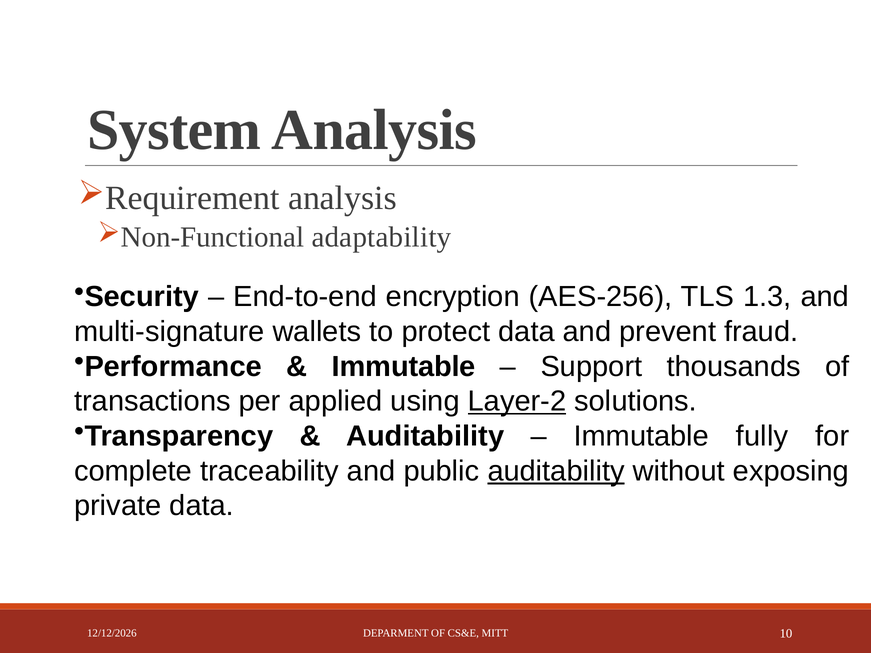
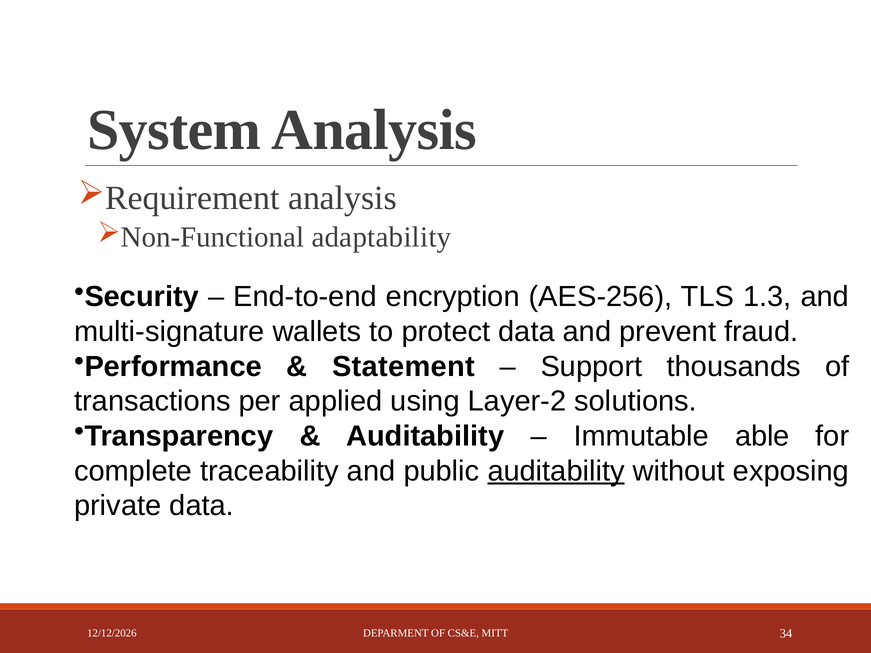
Immutable at (404, 367): Immutable -> Statement
Layer-2 underline: present -> none
fully: fully -> able
10: 10 -> 34
